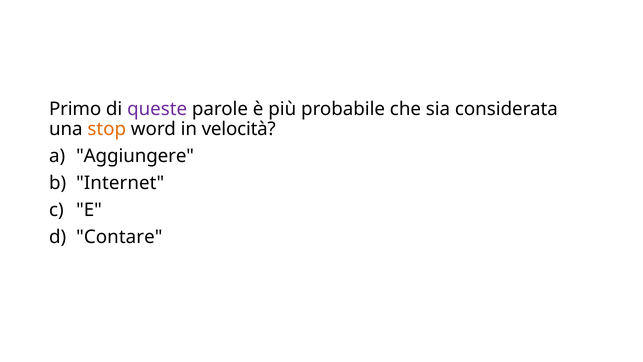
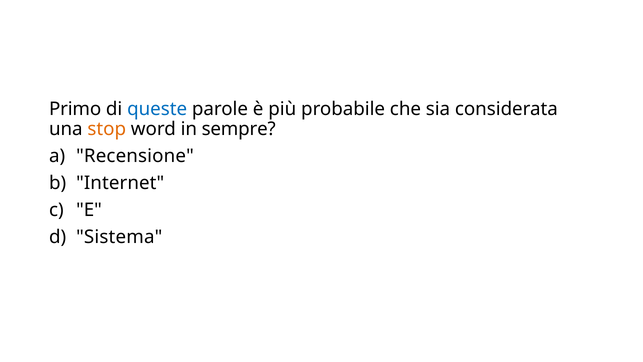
queste colour: purple -> blue
velocità: velocità -> sempre
Aggiungere: Aggiungere -> Recensione
Contare: Contare -> Sistema
